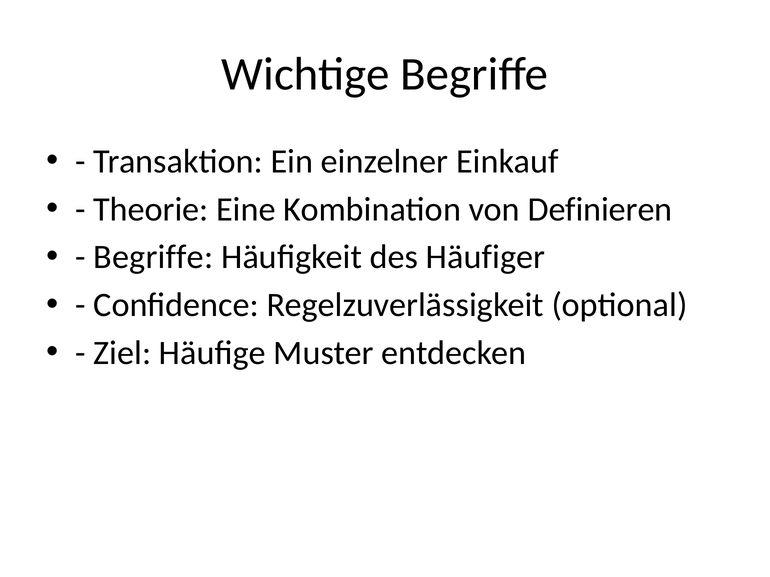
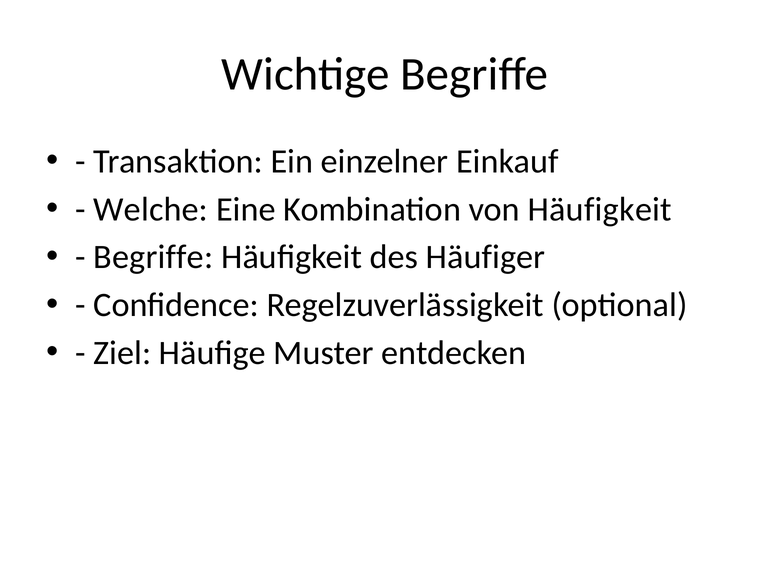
Theorie: Theorie -> Welche
von Definieren: Definieren -> Häufigkeit
